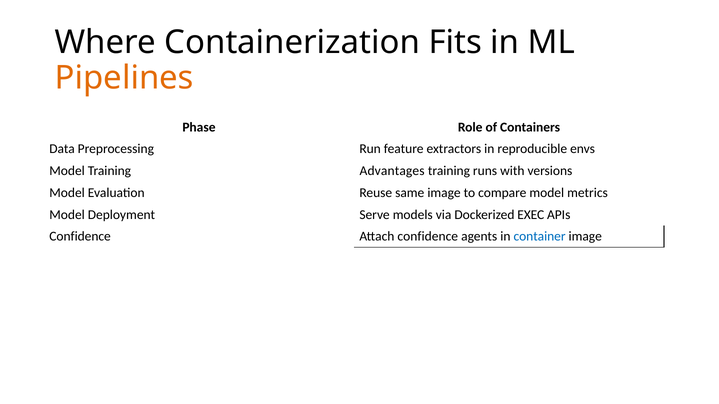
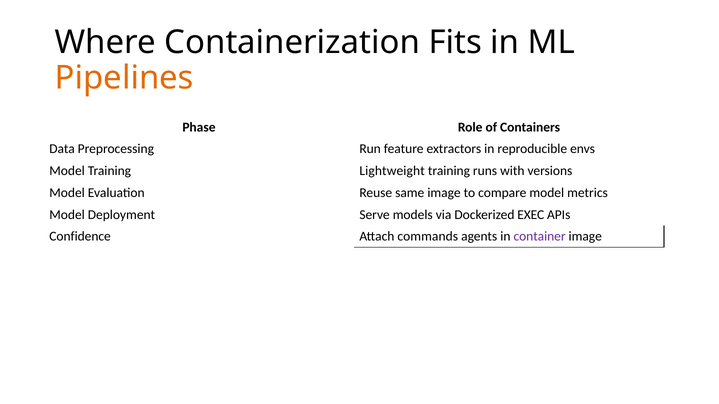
Advantages: Advantages -> Lightweight
Attach confidence: confidence -> commands
container colour: blue -> purple
